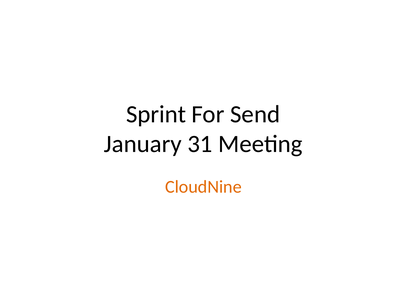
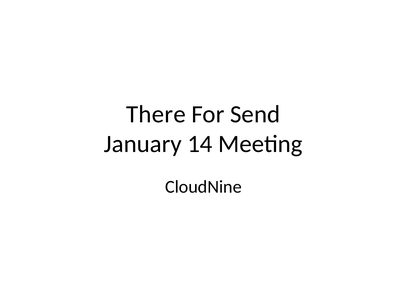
Sprint: Sprint -> There
31: 31 -> 14
CloudNine colour: orange -> black
